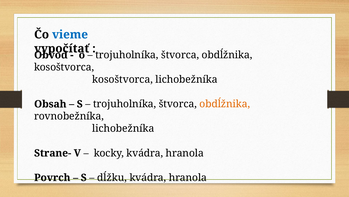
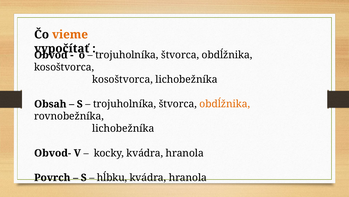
vieme colour: blue -> orange
Strane-: Strane- -> Obvod-
dĺžku: dĺžku -> hĺbku
